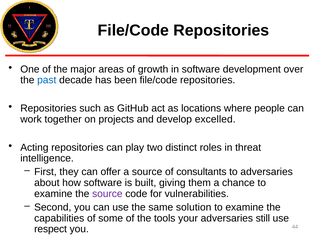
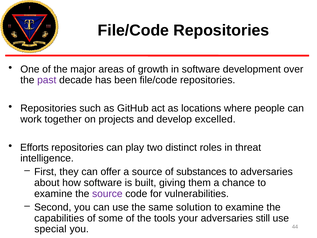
past colour: blue -> purple
Acting: Acting -> Efforts
consultants: consultants -> substances
respect: respect -> special
